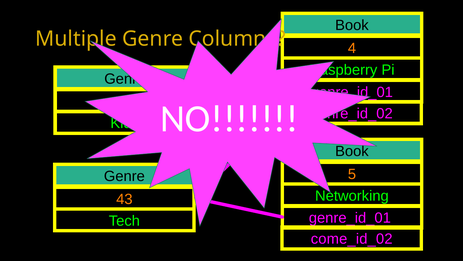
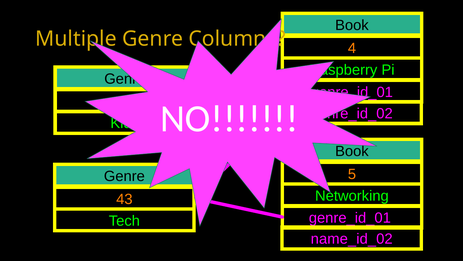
come_id_02: come_id_02 -> name_id_02
